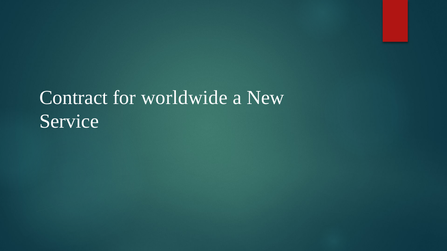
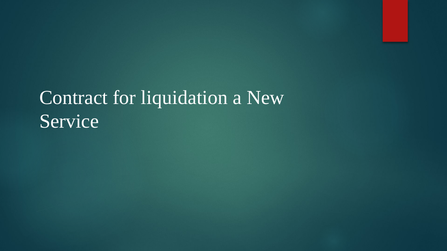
worldwide: worldwide -> liquidation
